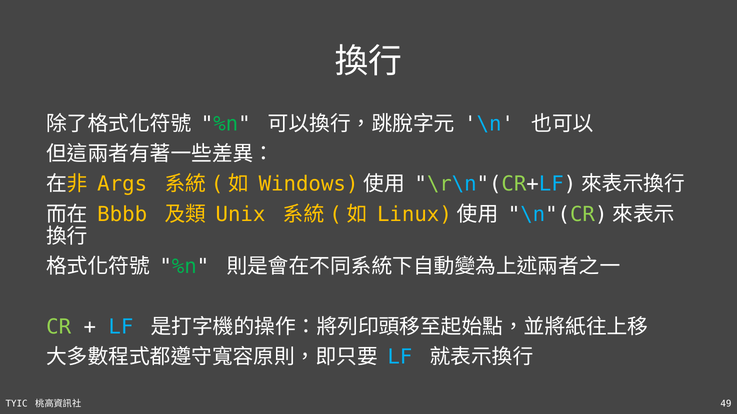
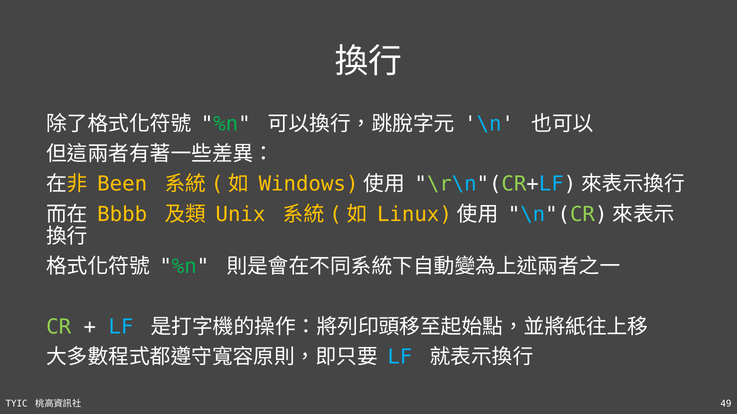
Args: Args -> Been
